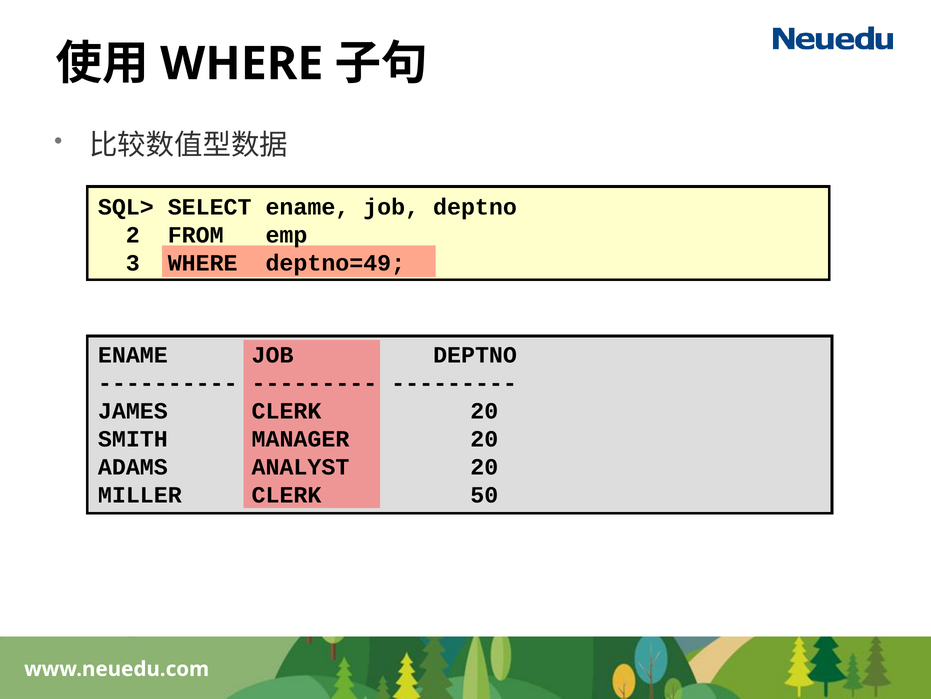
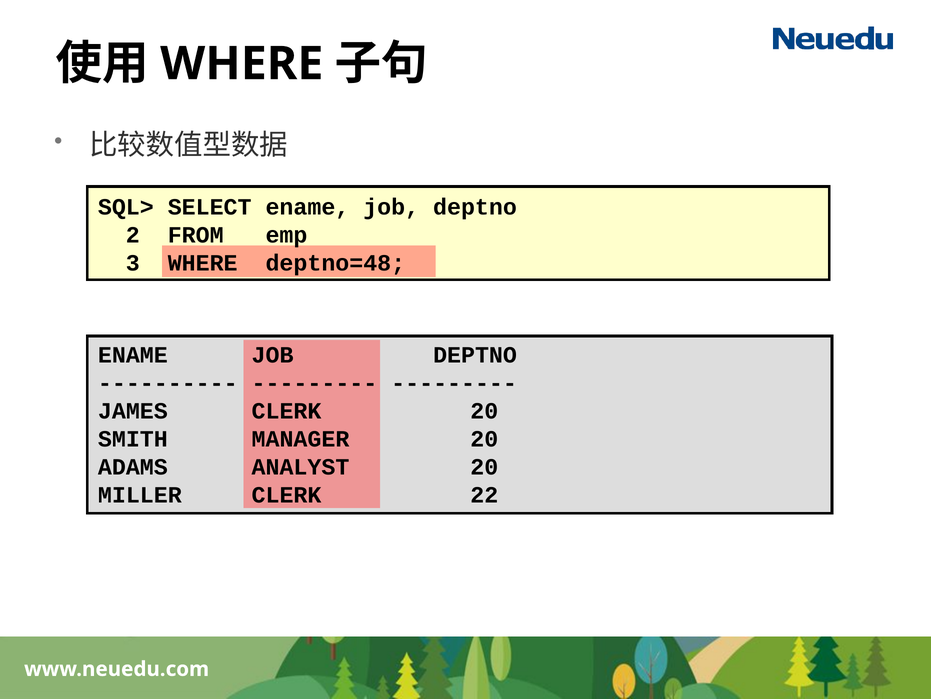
deptno=49: deptno=49 -> deptno=48
50: 50 -> 22
